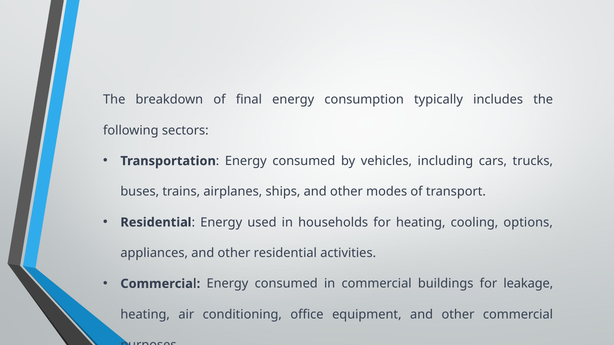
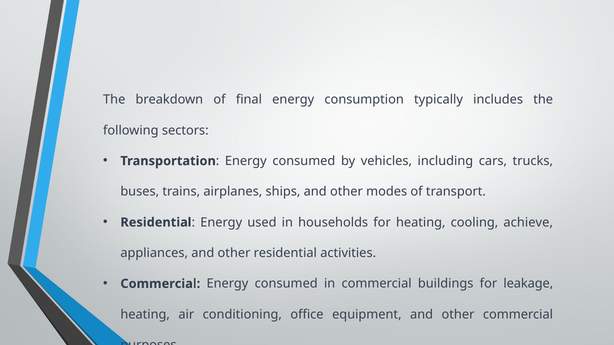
options: options -> achieve
